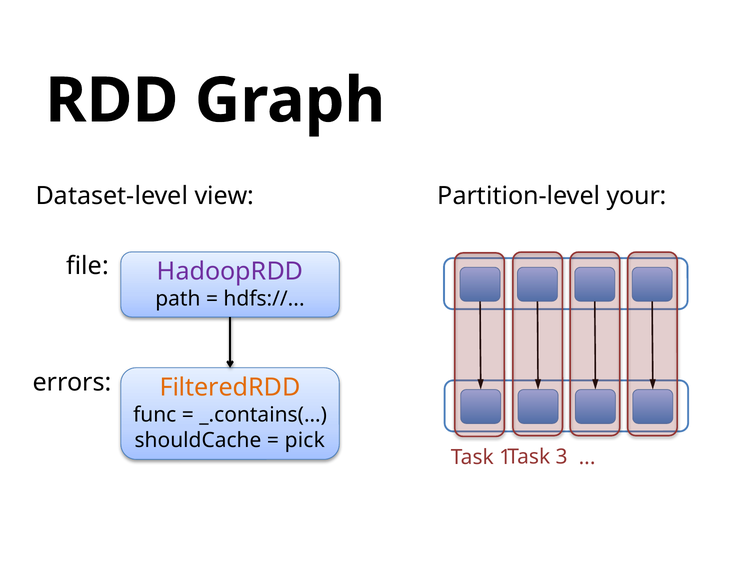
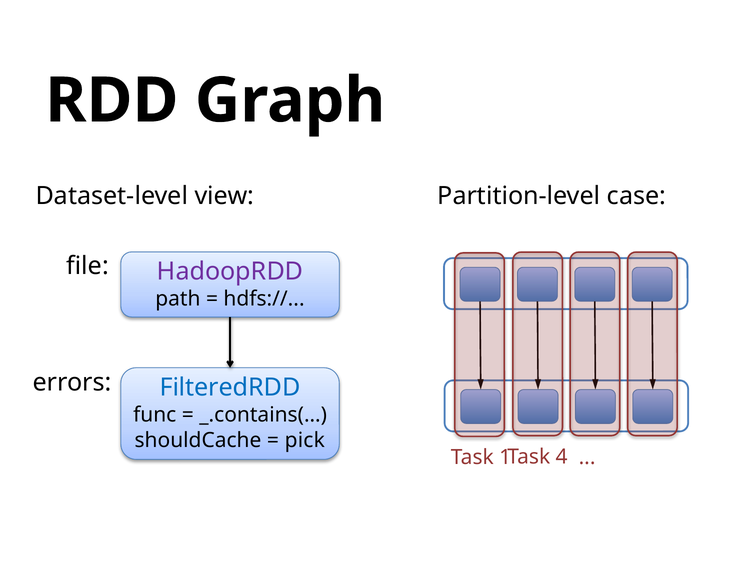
your: your -> case
FilteredRDD colour: orange -> blue
3: 3 -> 4
